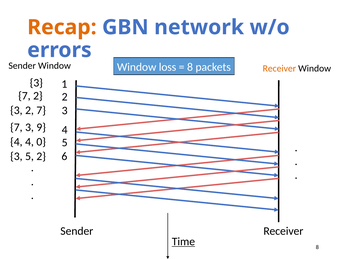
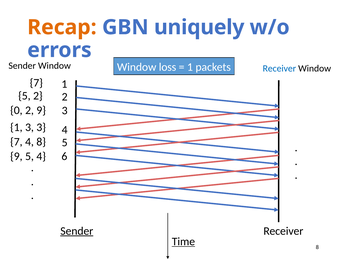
network: network -> uniquely
Receiver at (279, 69) colour: orange -> blue
8 at (190, 67): 8 -> 1
3 at (36, 83): 3 -> 7
7 at (24, 96): 7 -> 5
3 at (16, 110): 3 -> 0
7 at (41, 110): 7 -> 9
7 at (16, 128): 7 -> 1
3 9: 9 -> 3
4 at (16, 142): 4 -> 7
4 0: 0 -> 8
3 at (16, 157): 3 -> 9
5 2: 2 -> 4
Sender at (77, 231) underline: none -> present
